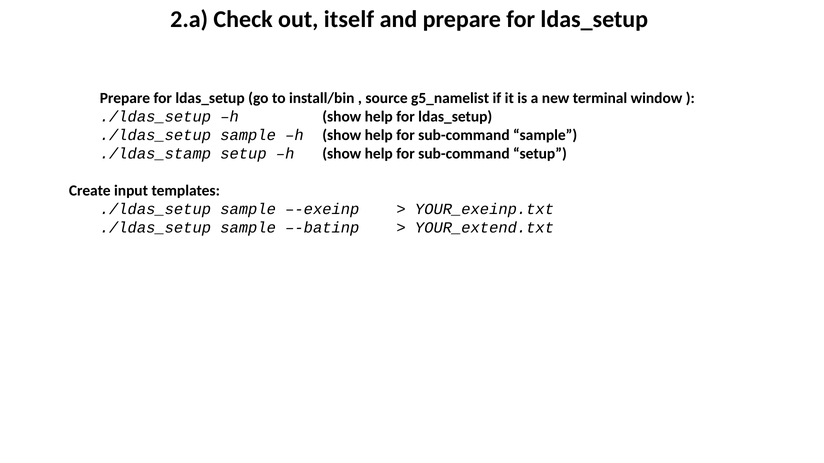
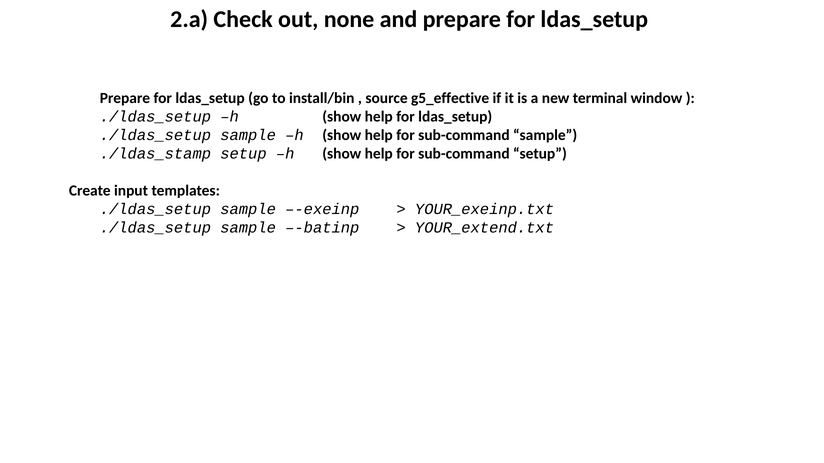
itself: itself -> none
g5_namelist: g5_namelist -> g5_effective
